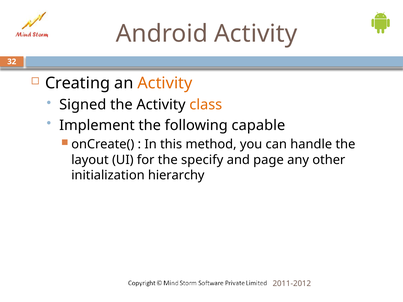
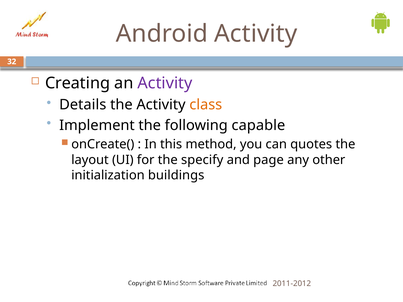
Activity at (165, 83) colour: orange -> purple
Signed: Signed -> Details
handle: handle -> quotes
hierarchy: hierarchy -> buildings
